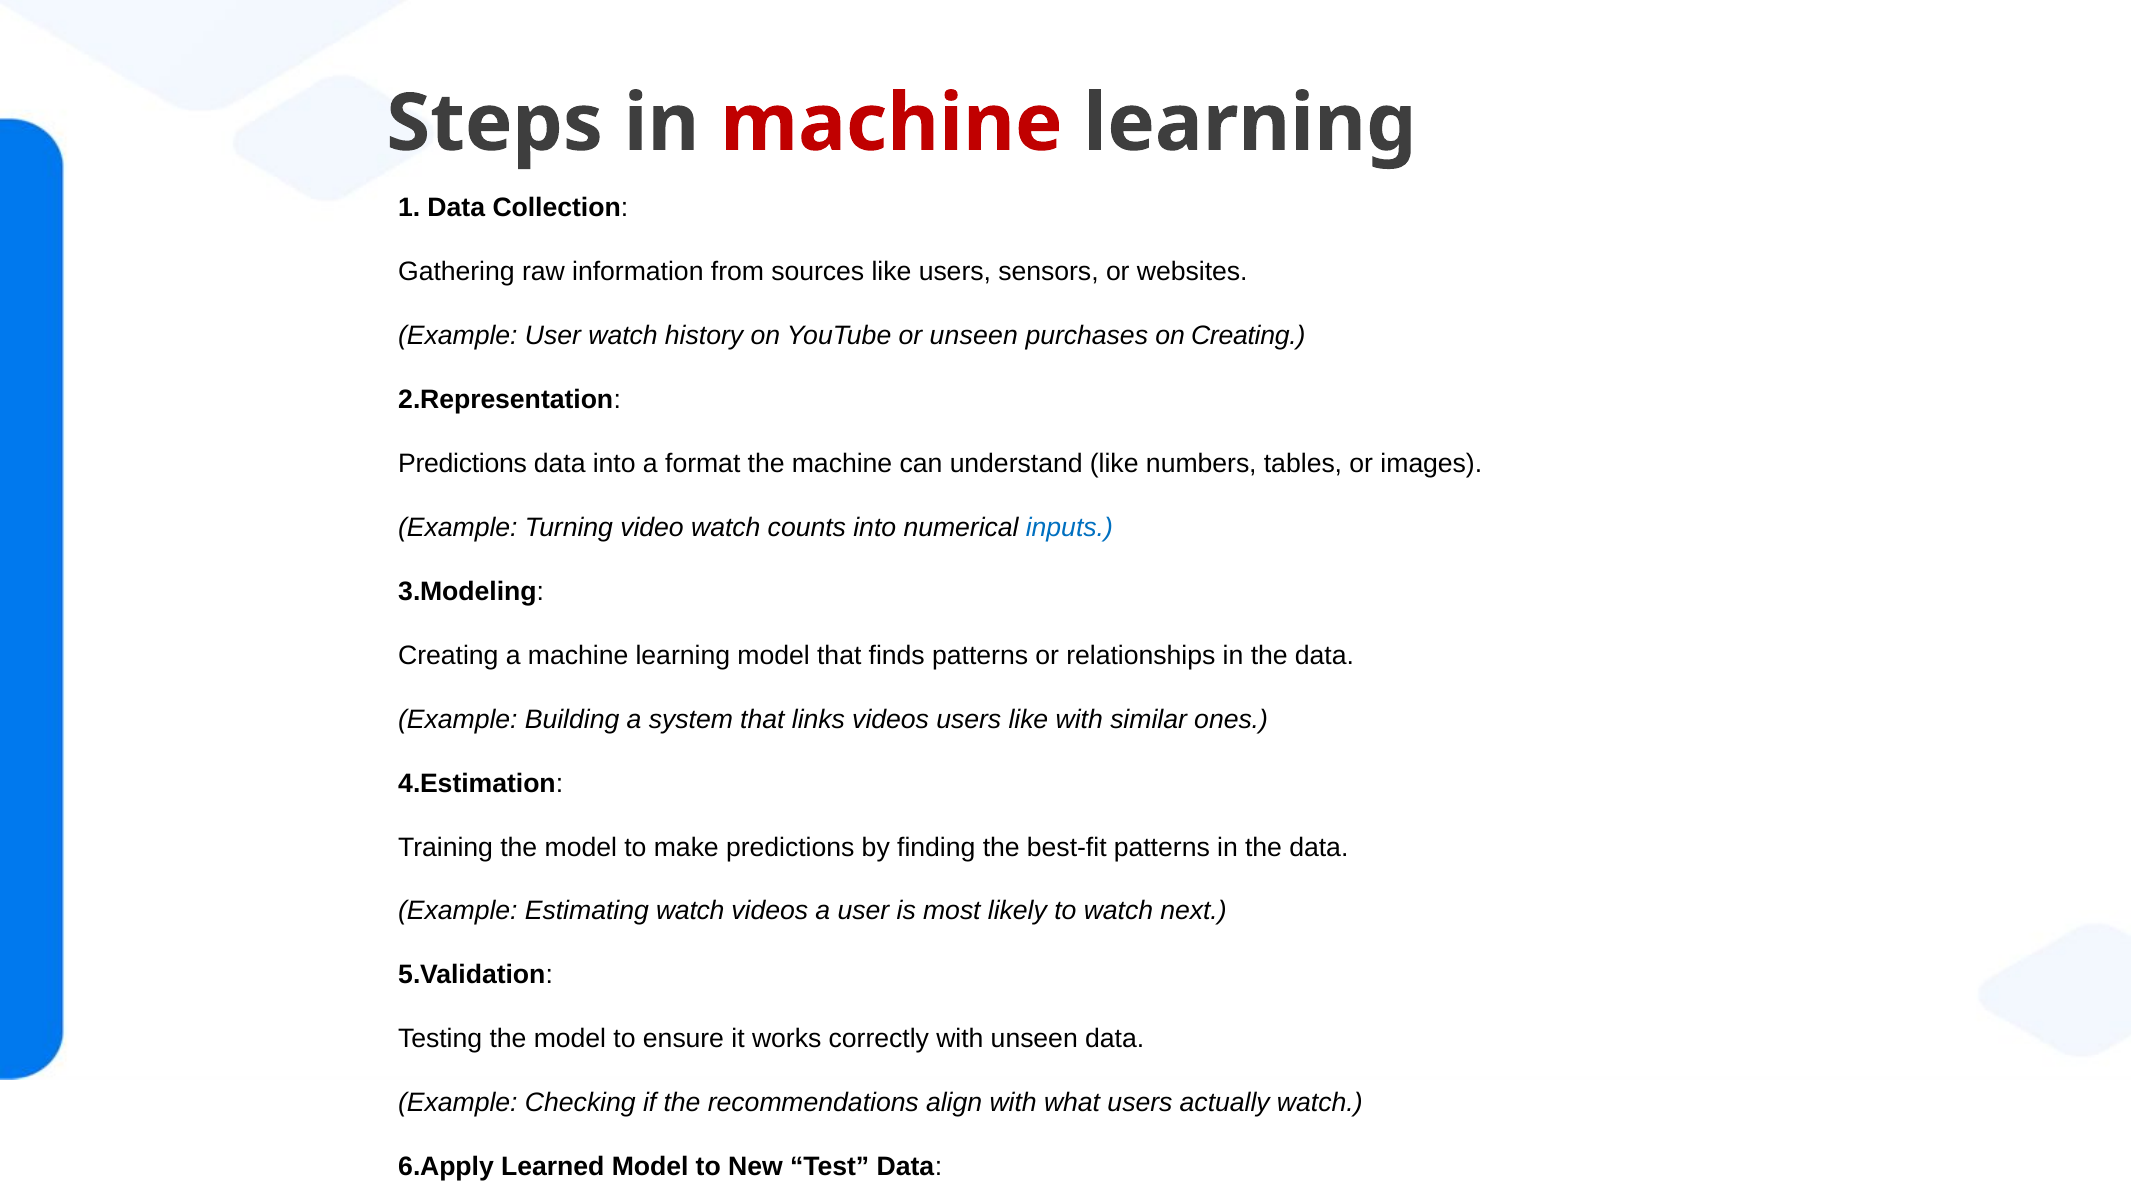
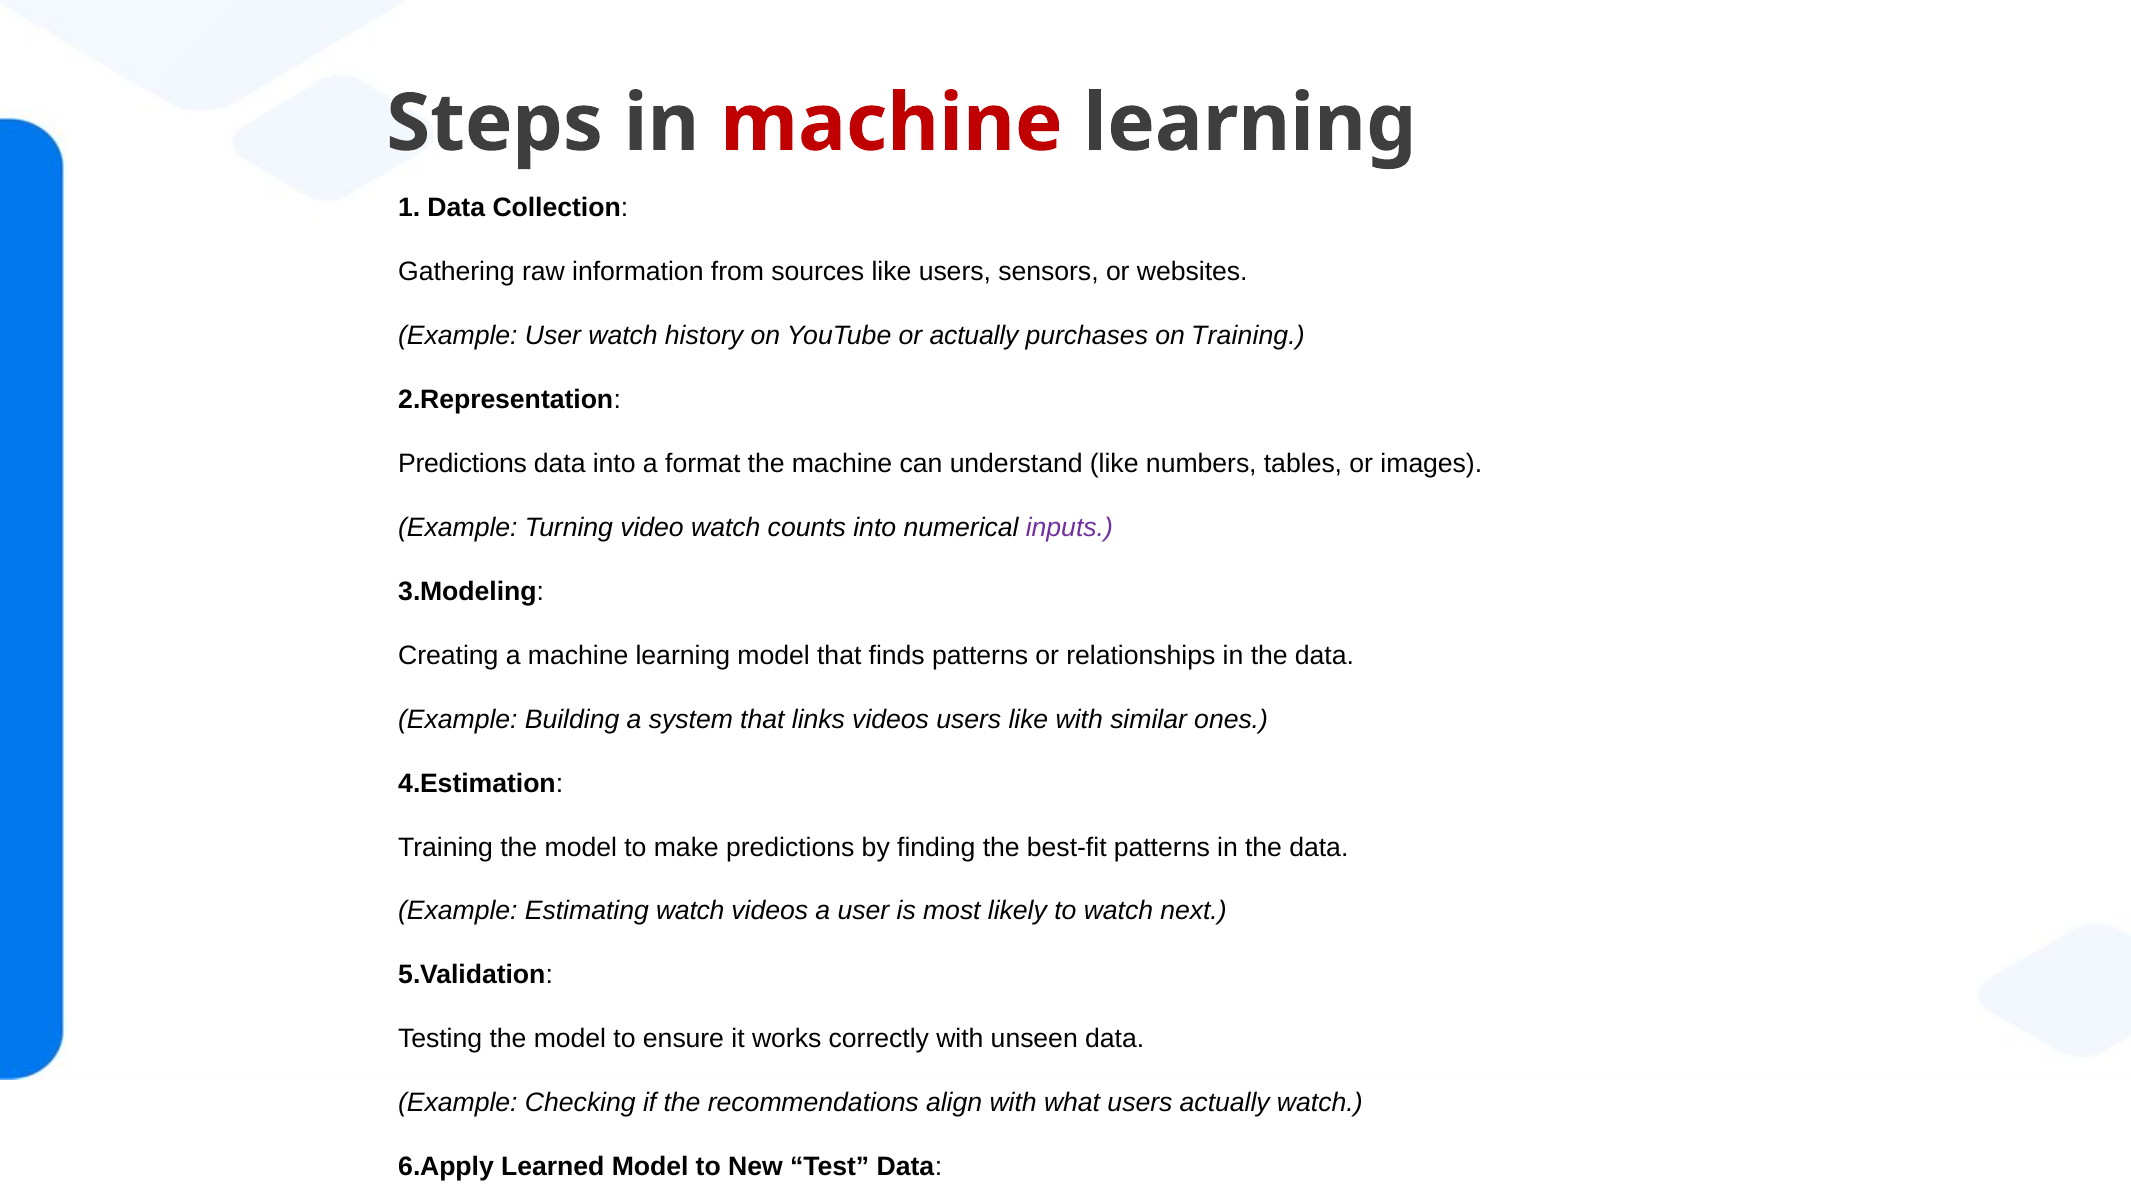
or unseen: unseen -> actually
on Creating: Creating -> Training
inputs colour: blue -> purple
